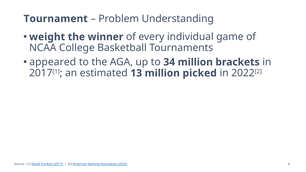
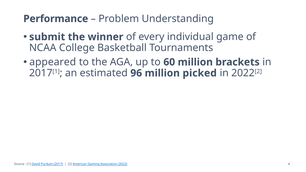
Tournament: Tournament -> Performance
weight: weight -> submit
34: 34 -> 60
13: 13 -> 96
